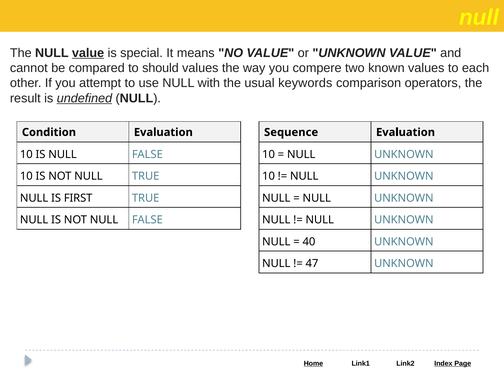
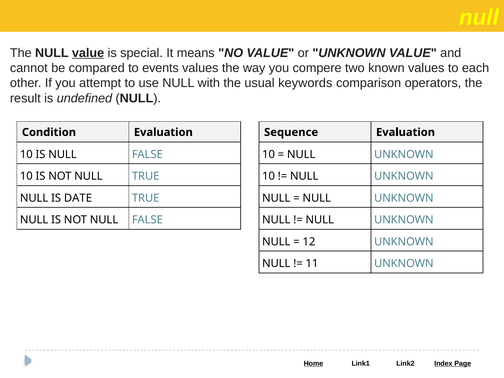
should: should -> events
undefined underline: present -> none
FIRST: FIRST -> DATE
40: 40 -> 12
47: 47 -> 11
